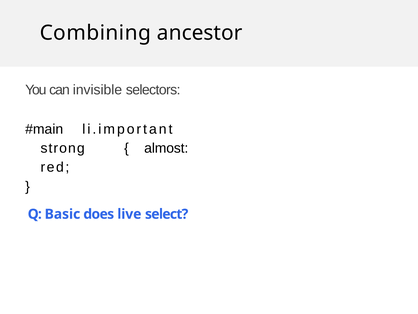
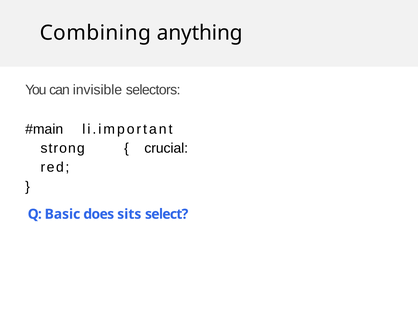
ancestor: ancestor -> anything
almost: almost -> crucial
live: live -> sits
